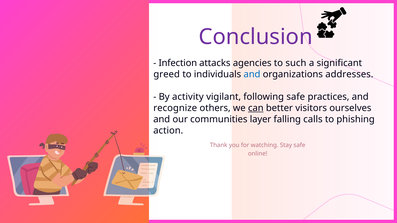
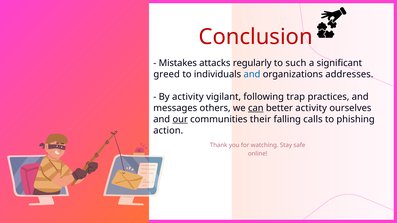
Conclusion colour: purple -> red
Infection: Infection -> Mistakes
agencies: agencies -> regularly
following safe: safe -> trap
recognize: recognize -> messages
better visitors: visitors -> activity
our underline: none -> present
layer: layer -> their
